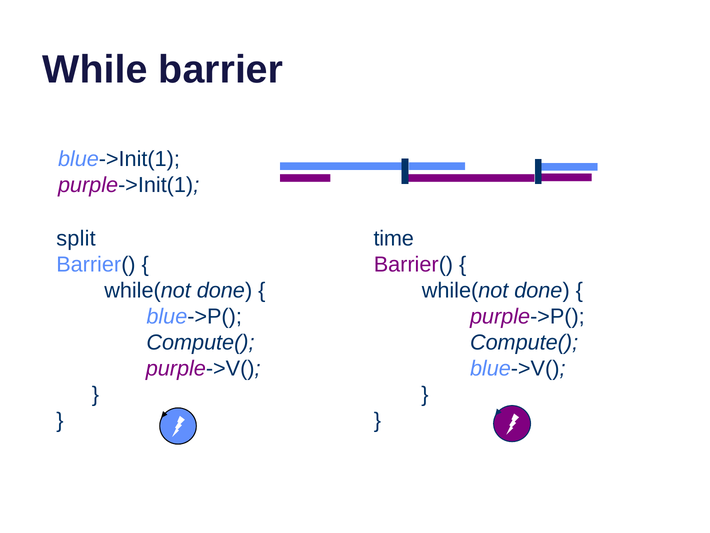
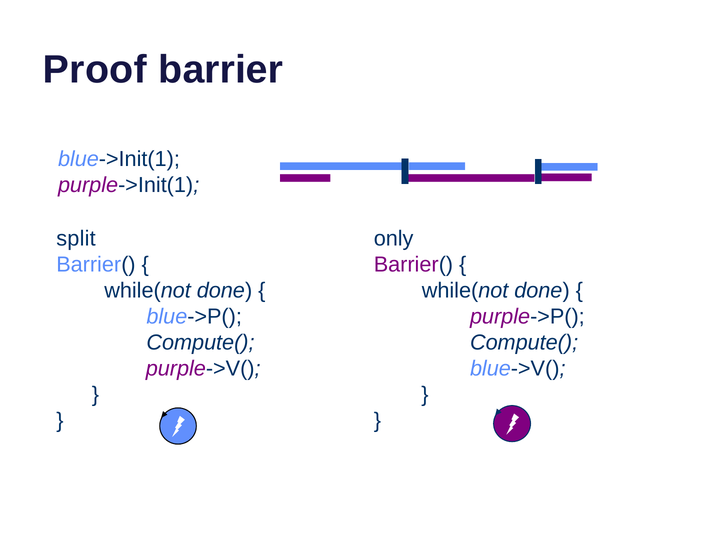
While: While -> Proof
time: time -> only
